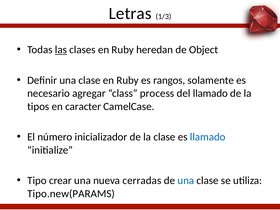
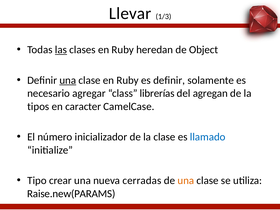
Letras: Letras -> Llevar
una at (68, 80) underline: none -> present
es rangos: rangos -> definir
process: process -> librerías
del llamado: llamado -> agregan
una at (186, 181) colour: blue -> orange
Tipo.new(PARAMS: Tipo.new(PARAMS -> Raise.new(PARAMS
